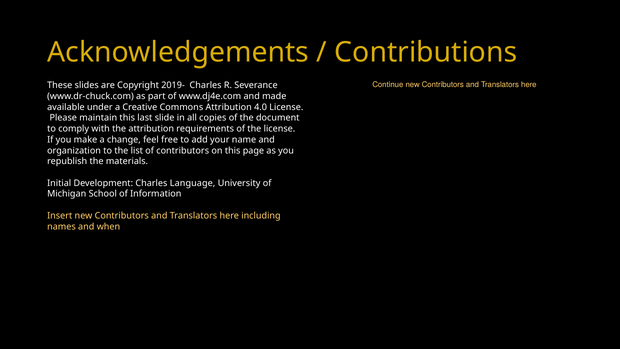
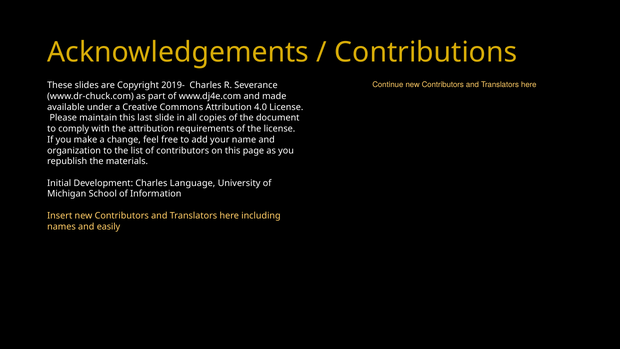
when: when -> easily
